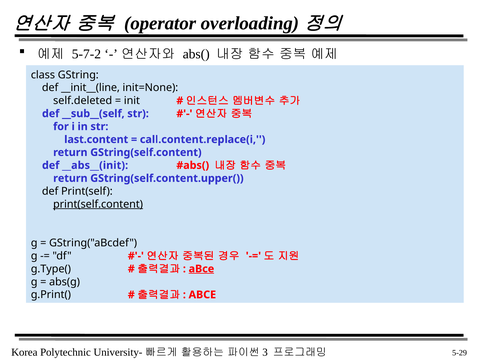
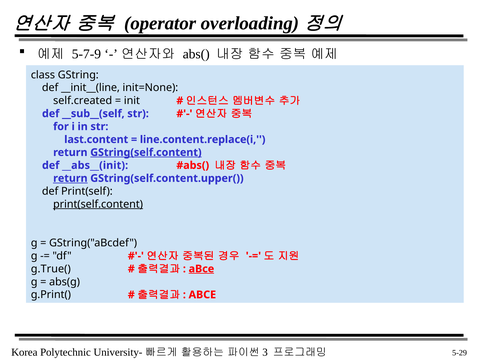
5-7-2: 5-7-2 -> 5-7-9
self.deleted: self.deleted -> self.created
call.content.replace(i: call.content.replace(i -> line.content.replace(i
GString(self.content underline: none -> present
return at (70, 178) underline: none -> present
g.Type(: g.Type( -> g.True(
